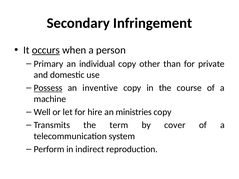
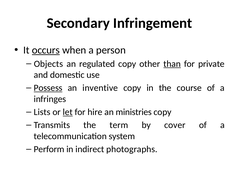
Primary: Primary -> Objects
individual: individual -> regulated
than underline: none -> present
machine: machine -> infringes
Well: Well -> Lists
let underline: none -> present
reproduction: reproduction -> photographs
